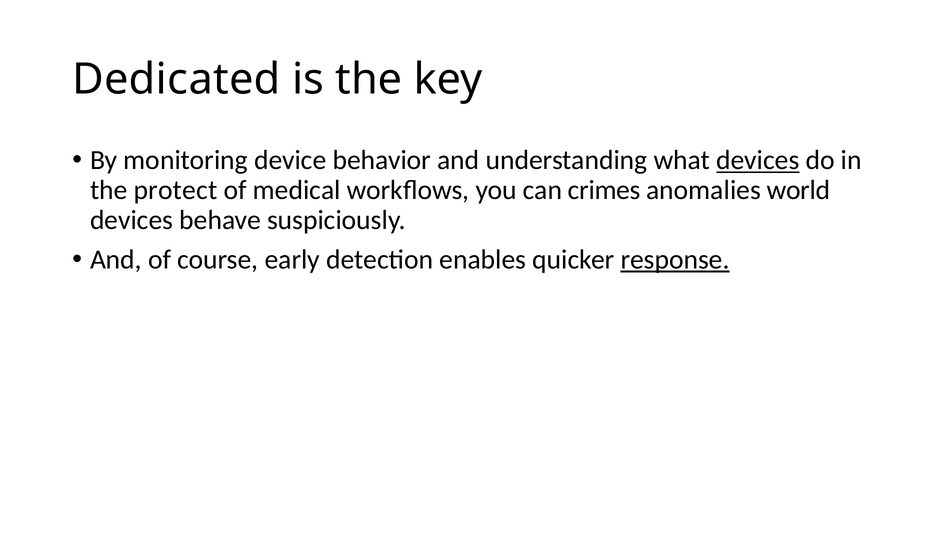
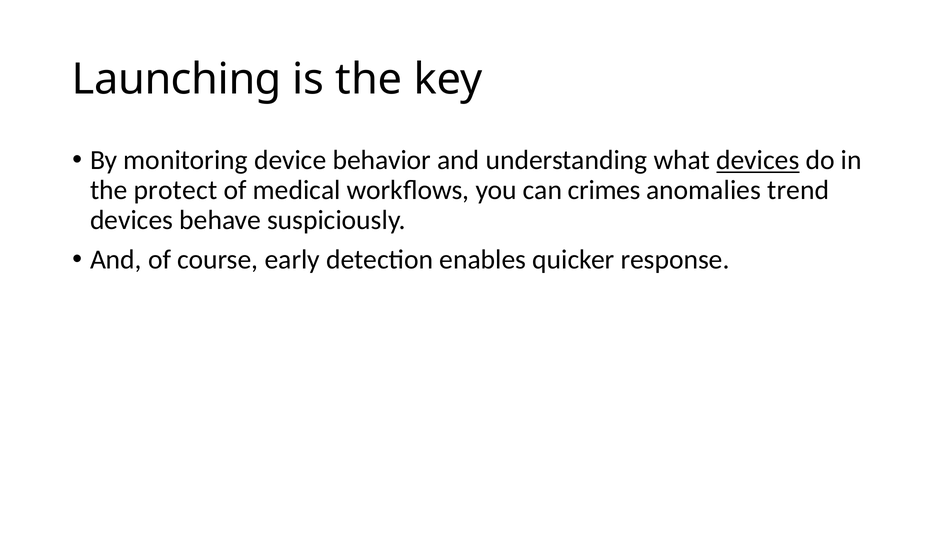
Dedicated: Dedicated -> Launching
world: world -> trend
response underline: present -> none
